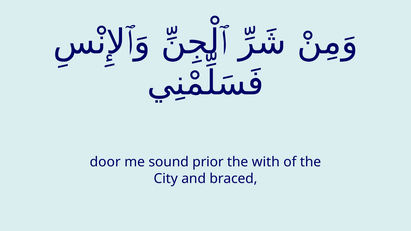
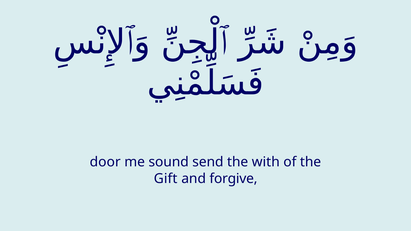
prior: prior -> send
City: City -> Gift
braced: braced -> forgive
